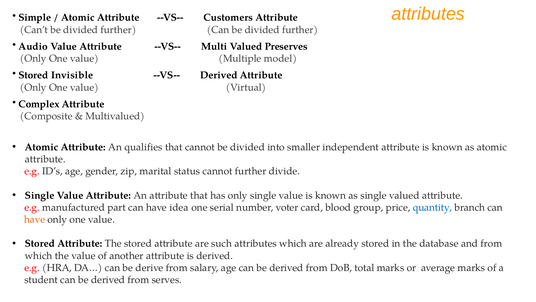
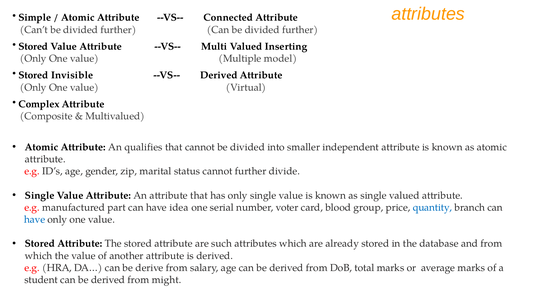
Customers: Customers -> Connected
Audio at (33, 46): Audio -> Stored
Preserves: Preserves -> Inserting
have at (35, 219) colour: orange -> blue
serves: serves -> might
